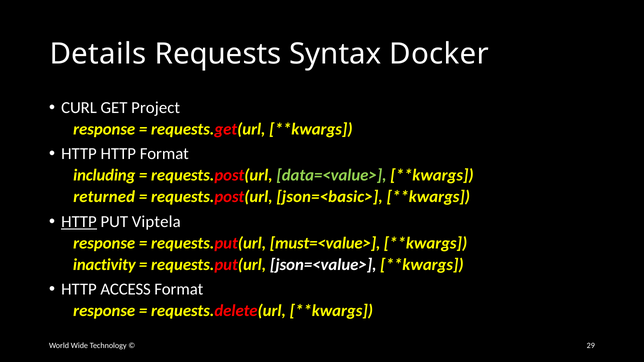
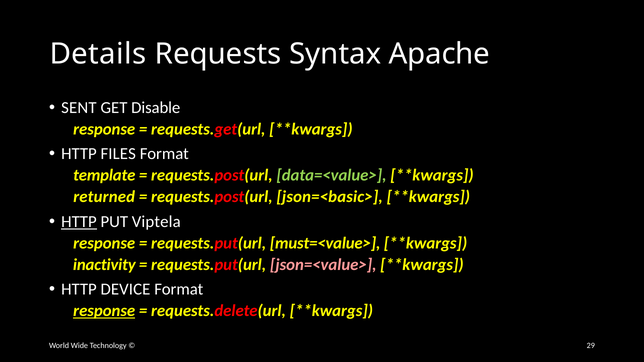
Docker: Docker -> Apache
CURL: CURL -> SENT
Project: Project -> Disable
HTTP HTTP: HTTP -> FILES
including: including -> template
json=<value> colour: white -> pink
ACCESS: ACCESS -> DEVICE
response at (104, 311) underline: none -> present
